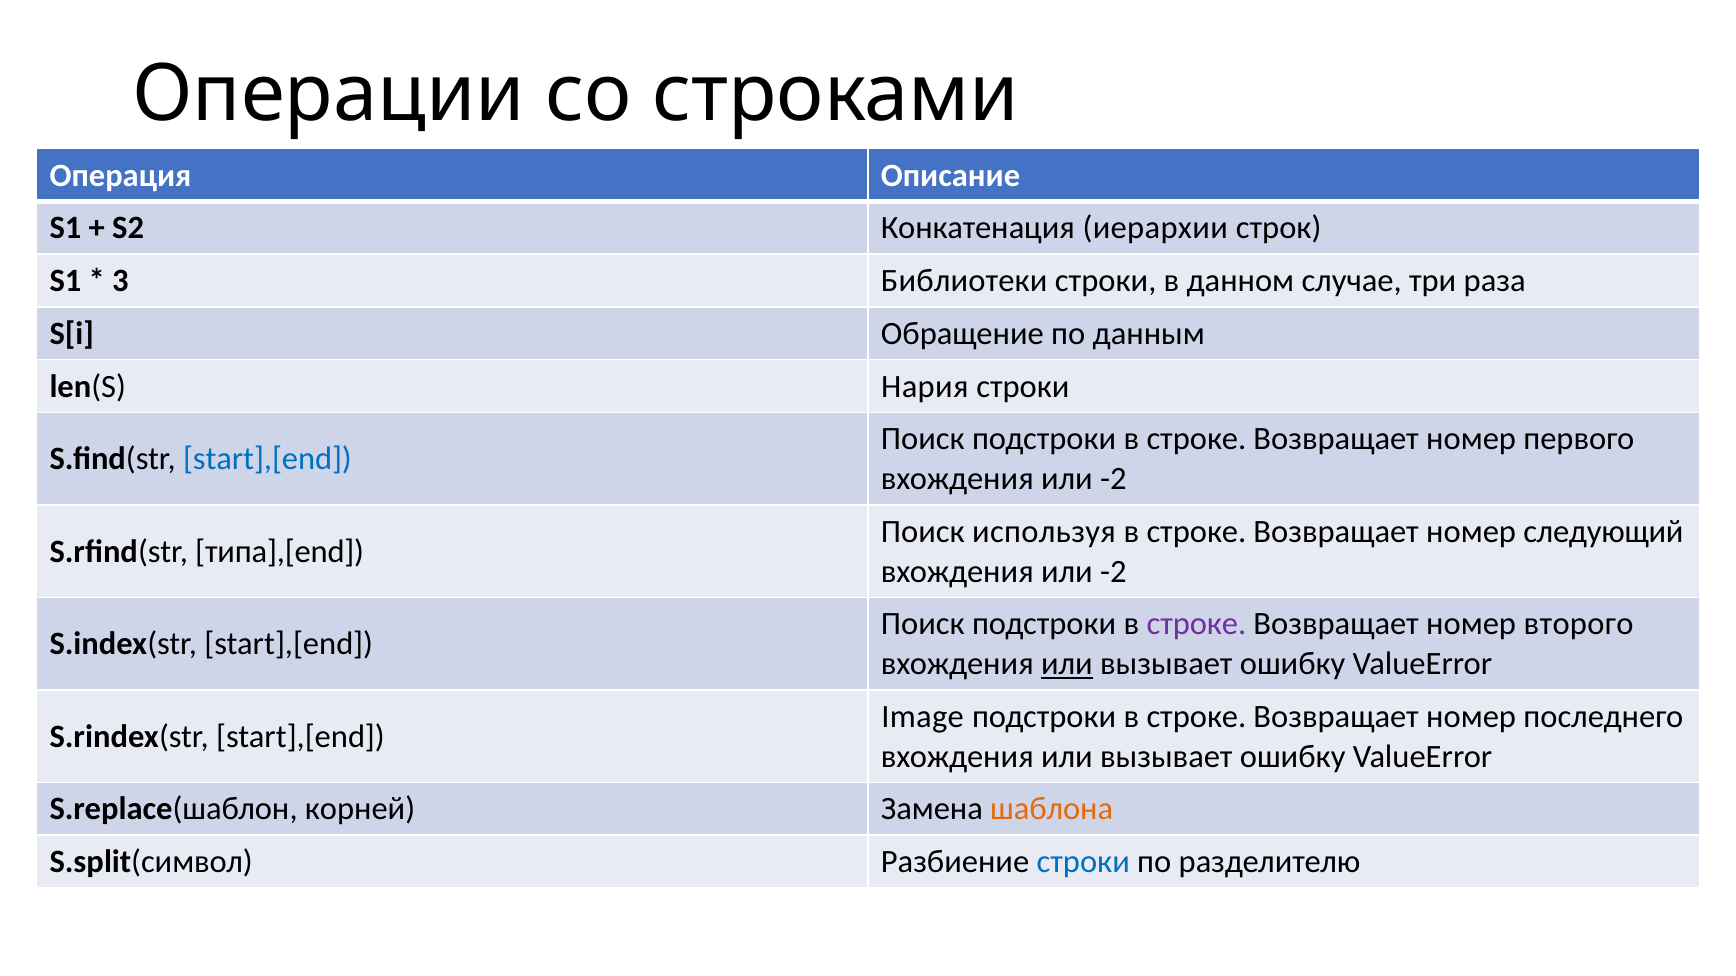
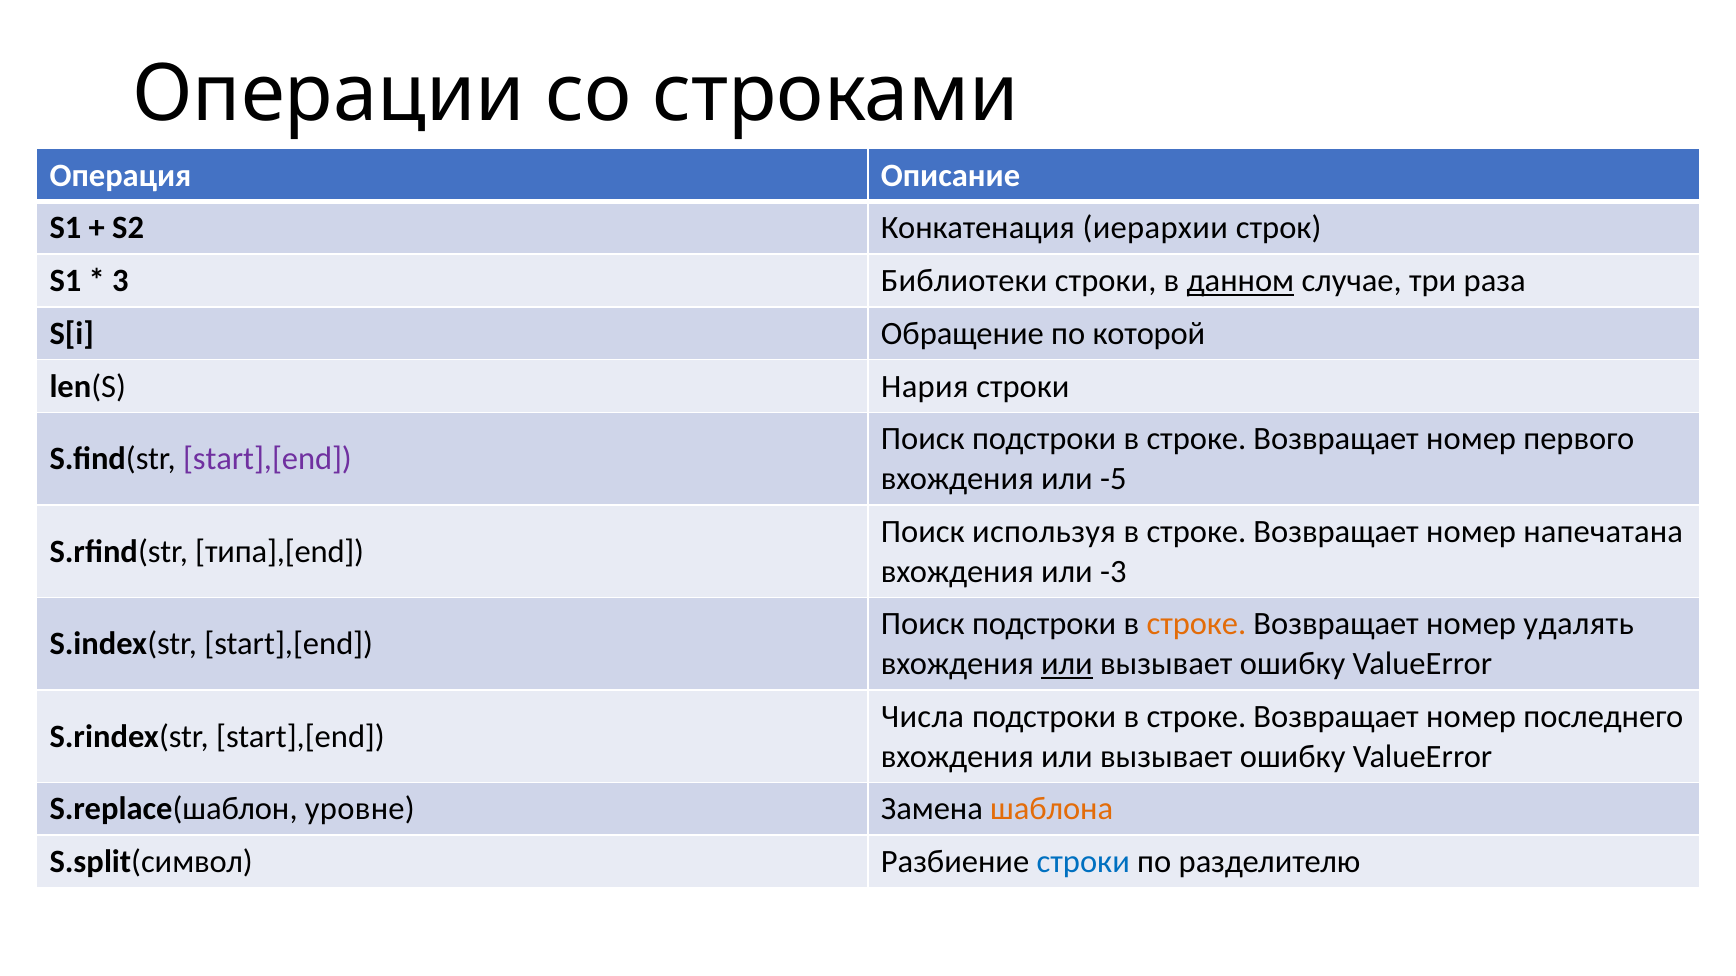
данном underline: none -> present
данным: данным -> которой
start],[end at (267, 459) colour: blue -> purple
-2 at (1113, 479): -2 -> -5
следующий: следующий -> напечатана
-2 at (1113, 572): -2 -> -3
строке at (1196, 624) colour: purple -> orange
второго: второго -> удалять
Image: Image -> Числа
корней: корней -> уровне
